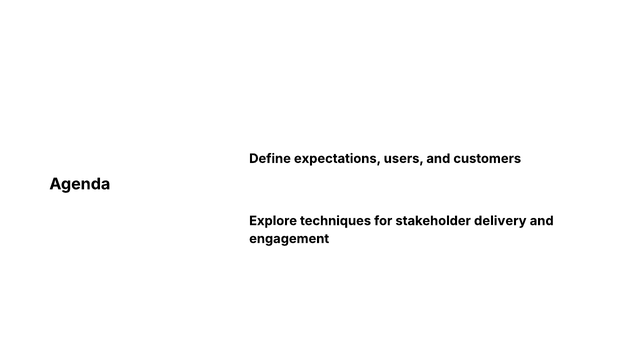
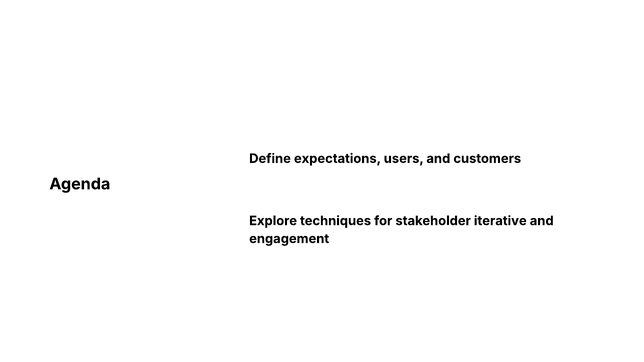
delivery: delivery -> iterative
